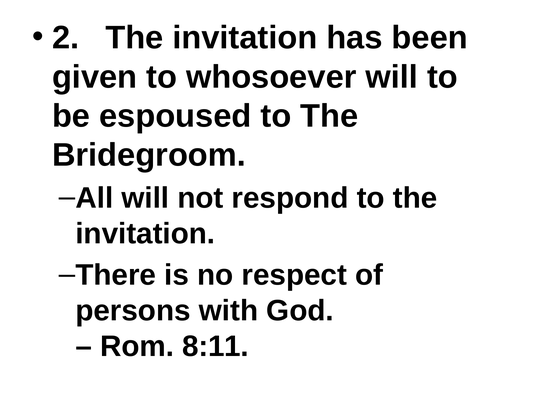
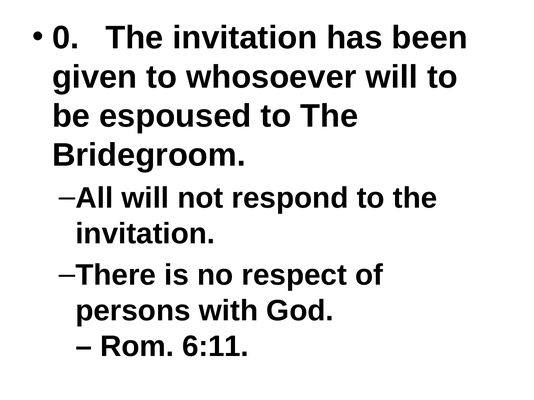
2: 2 -> 0
8:11: 8:11 -> 6:11
